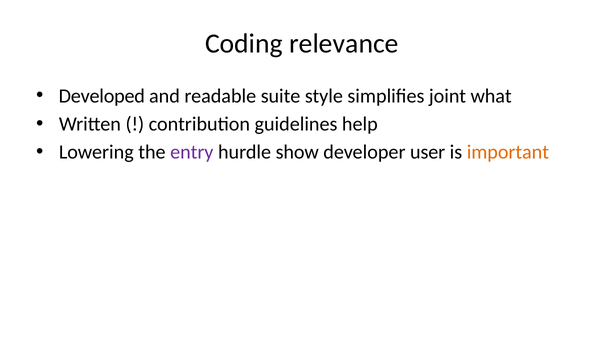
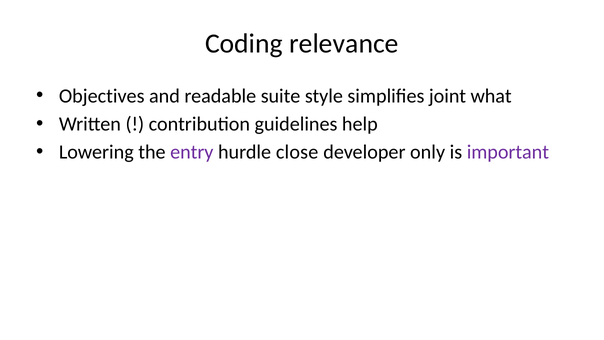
Developed: Developed -> Objectives
show: show -> close
user: user -> only
important colour: orange -> purple
